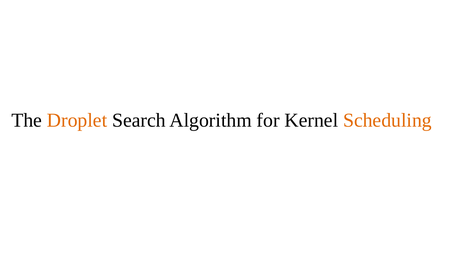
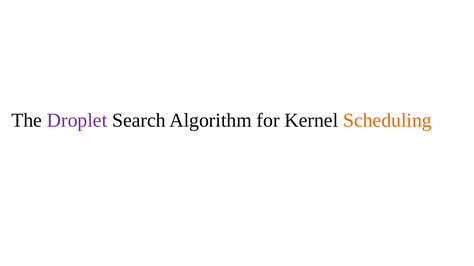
Droplet colour: orange -> purple
